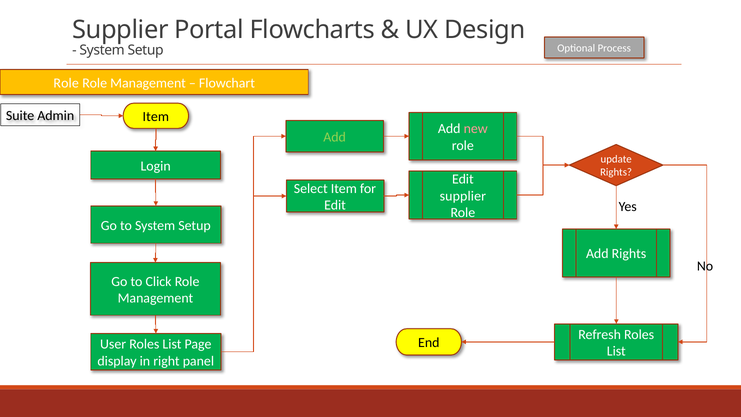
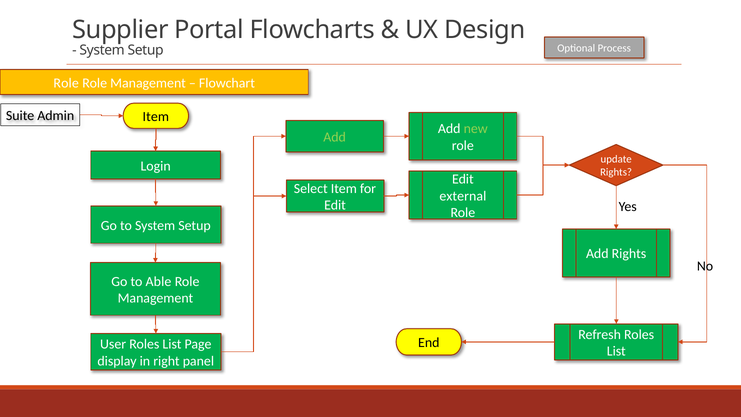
new colour: pink -> light green
supplier at (463, 196): supplier -> external
Click: Click -> Able
